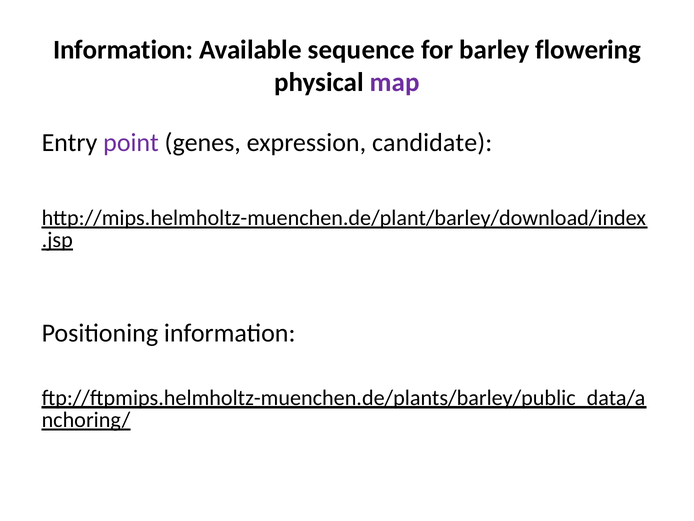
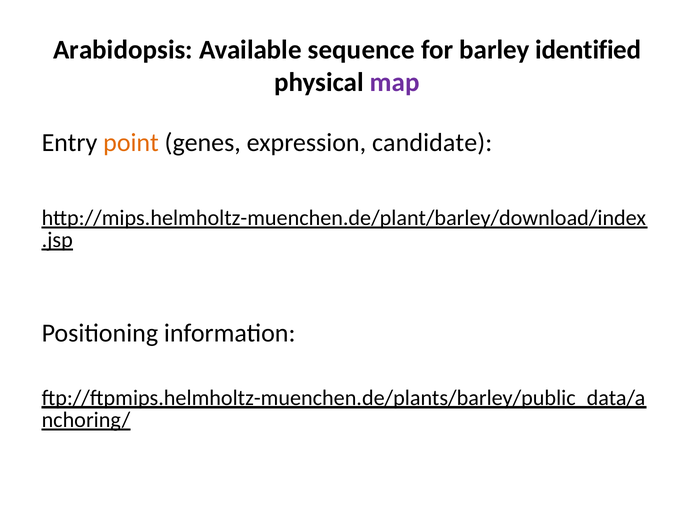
Information at (123, 50): Information -> Arabidopsis
flowering: flowering -> identified
point colour: purple -> orange
